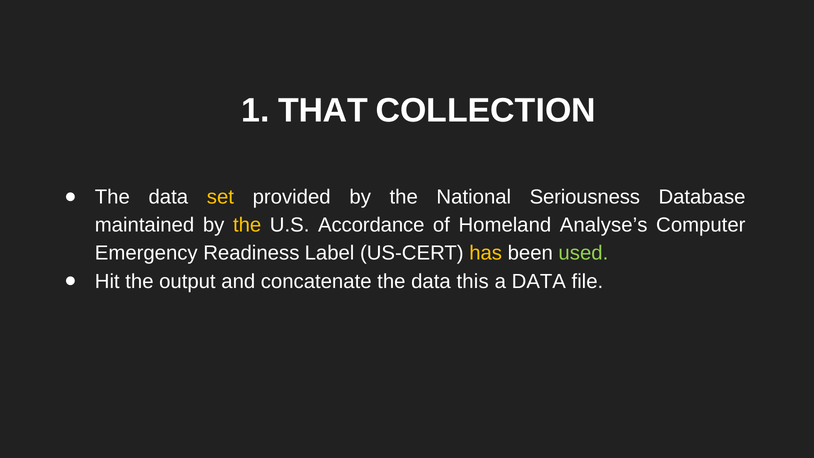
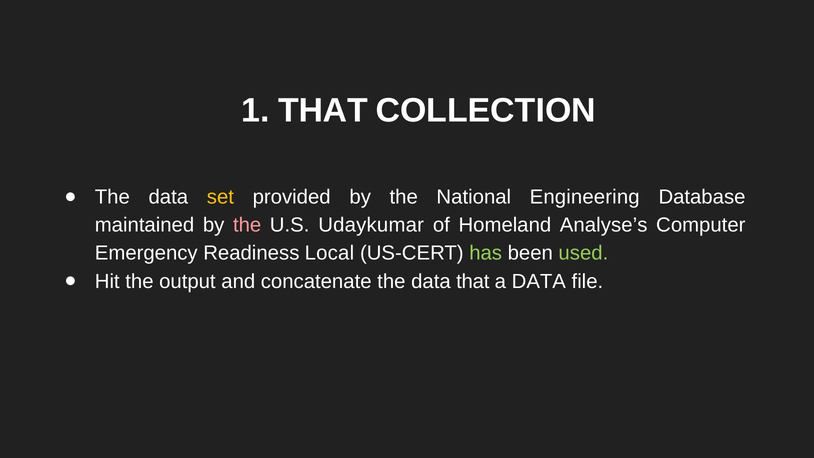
Seriousness: Seriousness -> Engineering
the at (247, 225) colour: yellow -> pink
Accordance: Accordance -> Udaykumar
Label: Label -> Local
has colour: yellow -> light green
data this: this -> that
